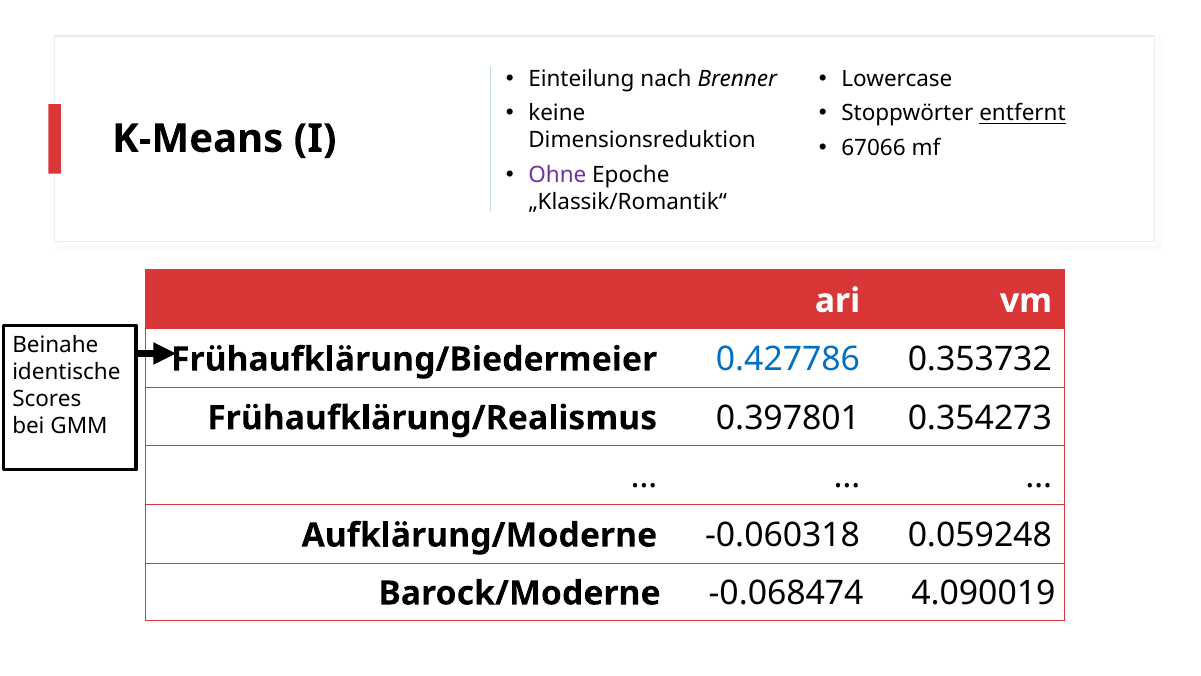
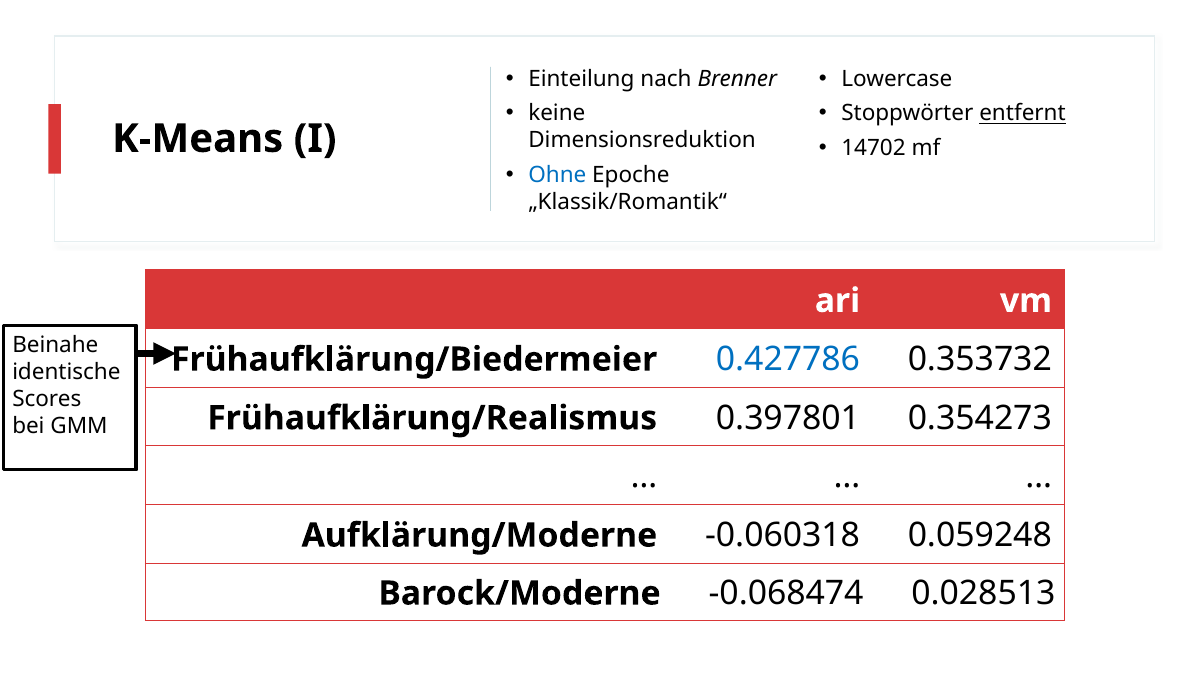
67066: 67066 -> 14702
Ohne colour: purple -> blue
4.090019: 4.090019 -> 0.028513
